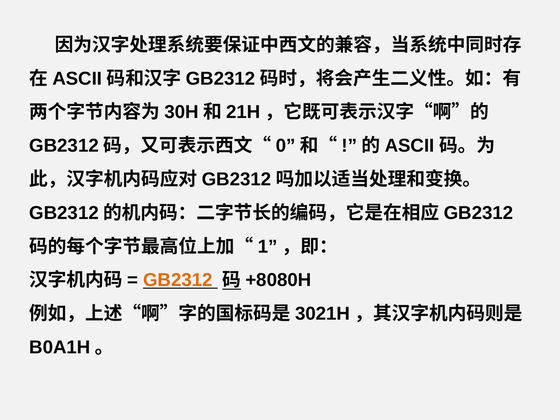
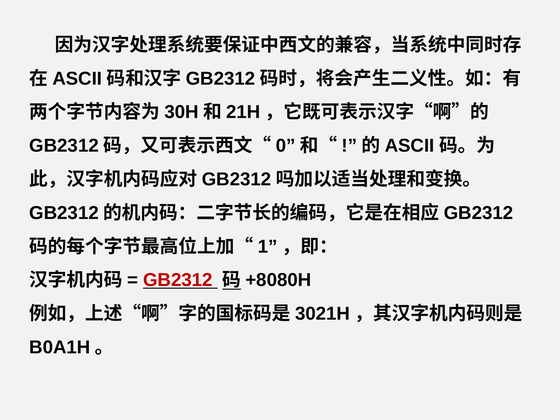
GB2312 colour: orange -> red
